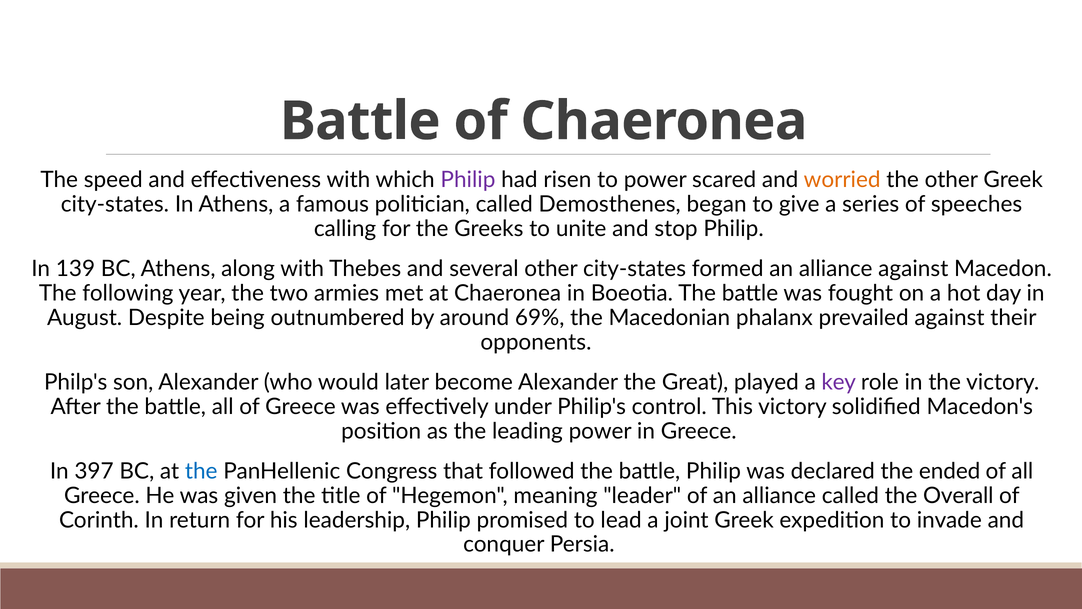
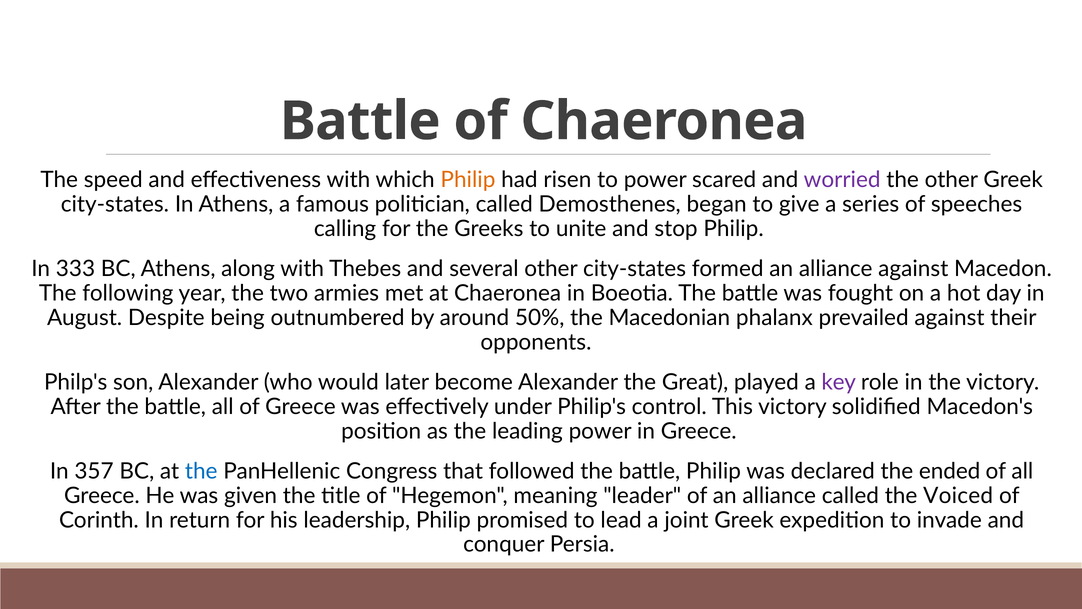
Philip at (468, 180) colour: purple -> orange
worried colour: orange -> purple
139: 139 -> 333
69%: 69% -> 50%
397: 397 -> 357
Overall: Overall -> Voiced
